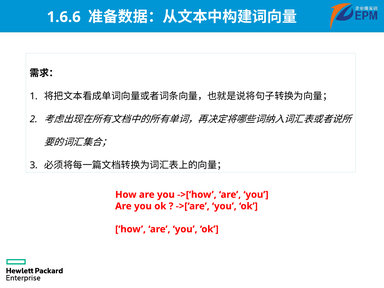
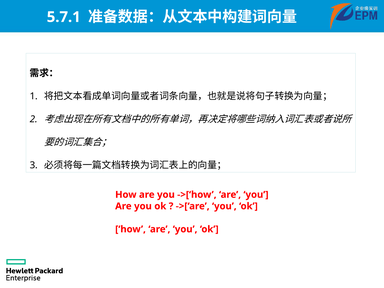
1.6.6: 1.6.6 -> 5.7.1
